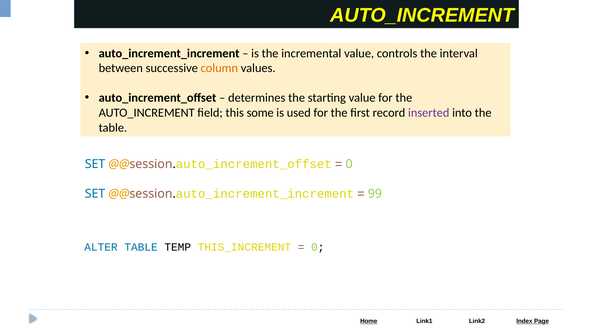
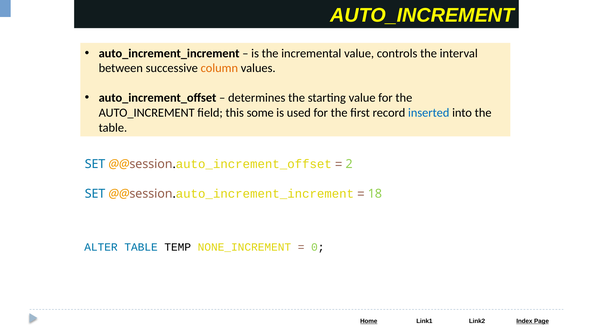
inserted colour: purple -> blue
0 at (349, 164): 0 -> 2
99: 99 -> 18
THIS_INCREMENT: THIS_INCREMENT -> NONE_INCREMENT
